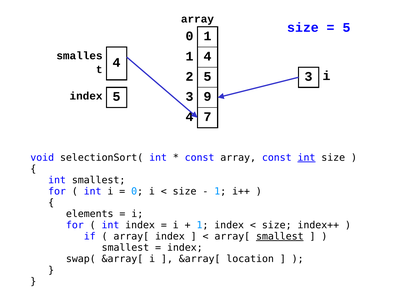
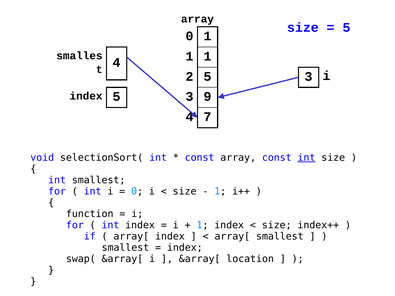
4 at (208, 56): 4 -> 1
elements: elements -> function
smallest at (280, 237) underline: present -> none
